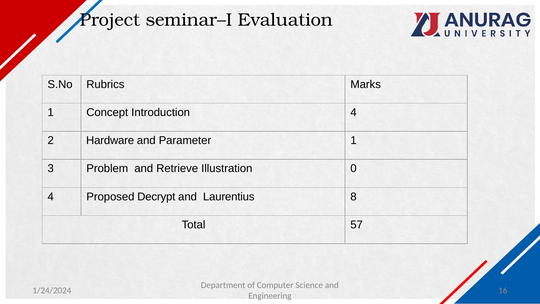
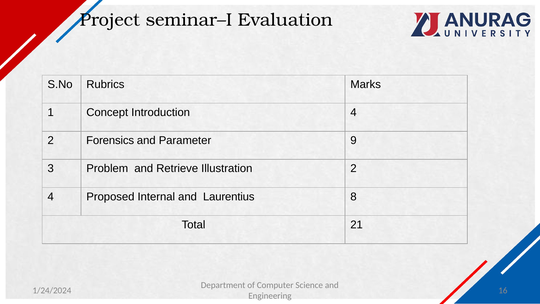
Hardware: Hardware -> Forensics
Parameter 1: 1 -> 9
Illustration 0: 0 -> 2
Decrypt: Decrypt -> Internal
57: 57 -> 21
